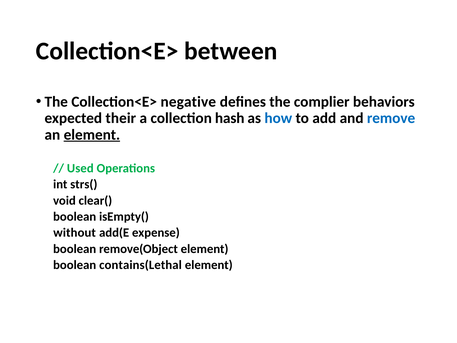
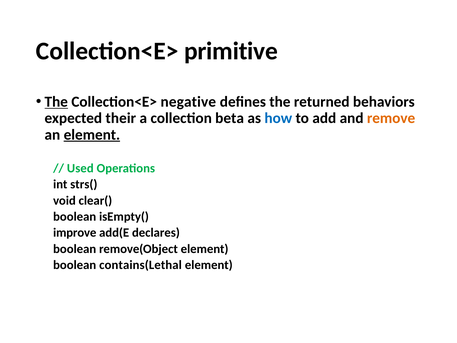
between: between -> primitive
The at (56, 102) underline: none -> present
complier: complier -> returned
hash: hash -> beta
remove colour: blue -> orange
without: without -> improve
expense: expense -> declares
